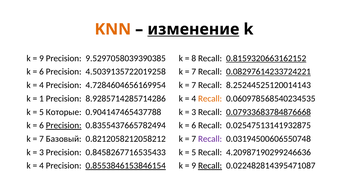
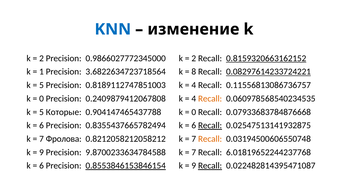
KNN colour: orange -> blue
изменение underline: present -> none
9 at (42, 58): 9 -> 2
9.5297058039390385: 9.5297058039390385 -> 0.9866027772345000
8 at (194, 58): 8 -> 2
6 at (42, 72): 6 -> 1
4.5039135722019258: 4.5039135722019258 -> 3.6822634723718564
7 at (194, 72): 7 -> 8
4 at (42, 85): 4 -> 5
4.7284604656169954: 4.7284604656169954 -> 0.8189112747851003
7 at (194, 85): 7 -> 4
8.25244525120014143: 8.25244525120014143 -> 0.11556813086736757
1 at (42, 98): 1 -> 0
8.9285714285714286: 8.9285714285714286 -> 0.2409879412067808
3 at (194, 112): 3 -> 0
0.07933683784876668 underline: present -> none
Precision at (64, 125) underline: present -> none
Recall at (210, 125) underline: none -> present
Базовый: Базовый -> Фролова
Recall at (210, 139) colour: purple -> orange
3 at (42, 152): 3 -> 9
0.8458267716535433: 0.8458267716535433 -> 9.8700233634784588
5 at (194, 152): 5 -> 7
4.20987190299246636: 4.20987190299246636 -> 6.01819652244237768
4 at (42, 166): 4 -> 6
